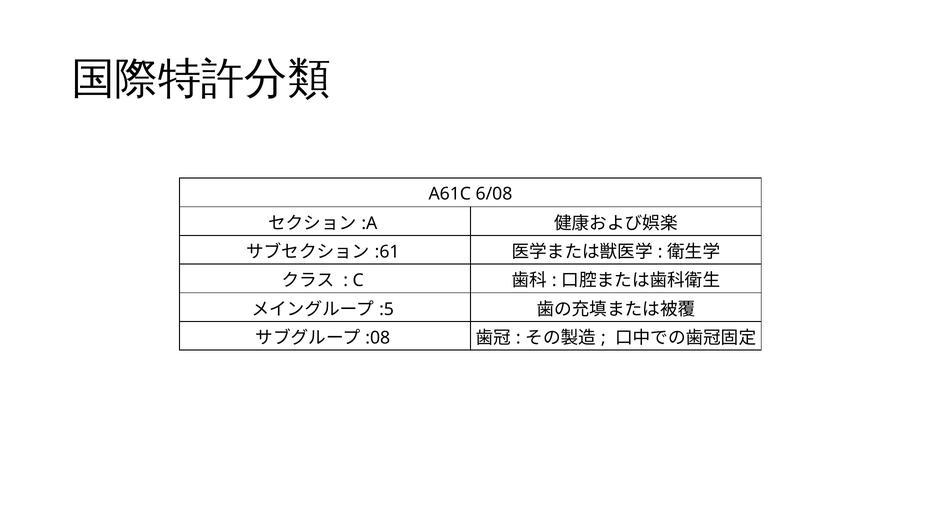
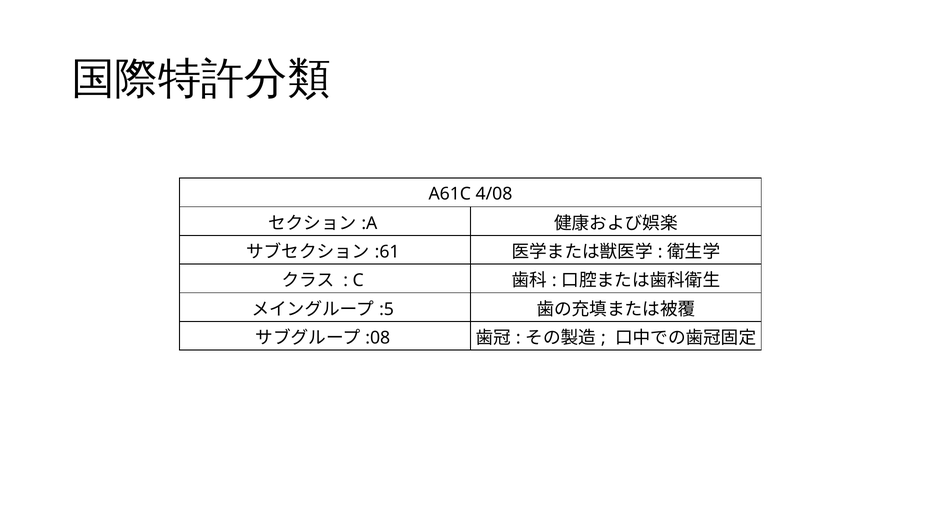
6/08: 6/08 -> 4/08
